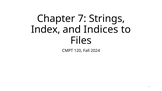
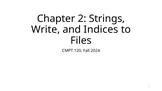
7: 7 -> 2
Index: Index -> Write
